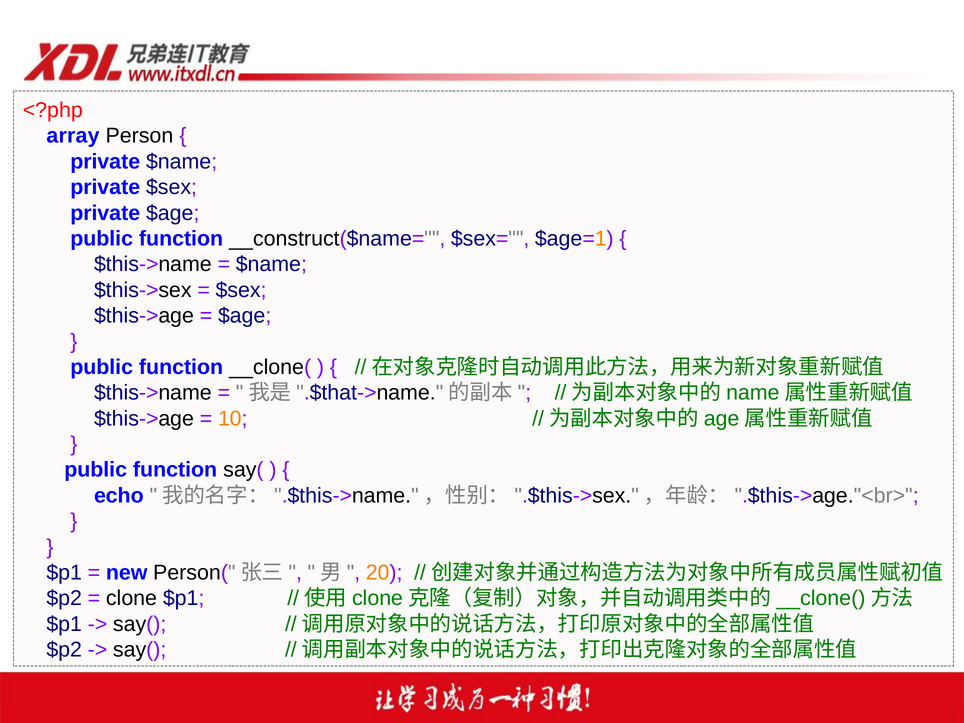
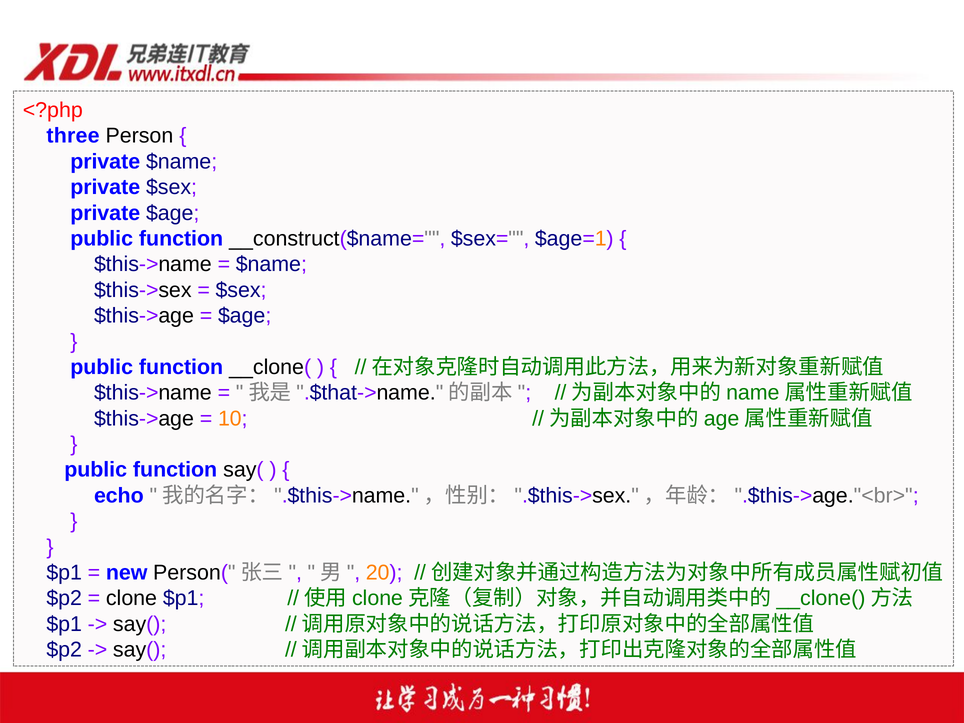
array: array -> three
